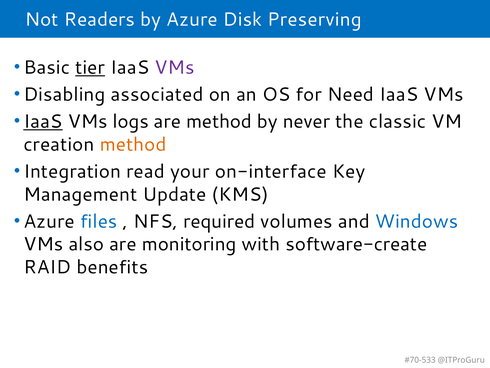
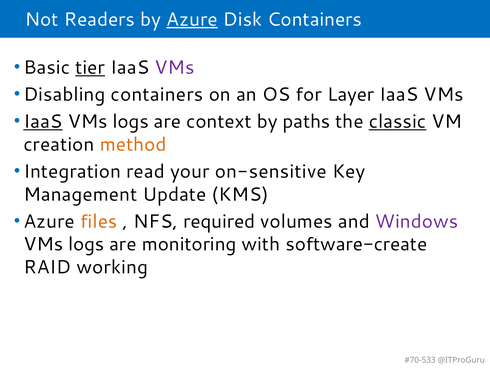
Azure at (192, 19) underline: none -> present
Disk Preserving: Preserving -> Containers
Disabling associated: associated -> containers
Need: Need -> Layer
are method: method -> context
never: never -> paths
classic underline: none -> present
on-interface: on-interface -> on-sensitive
files colour: blue -> orange
Windows colour: blue -> purple
also at (86, 244): also -> logs
benefits: benefits -> working
